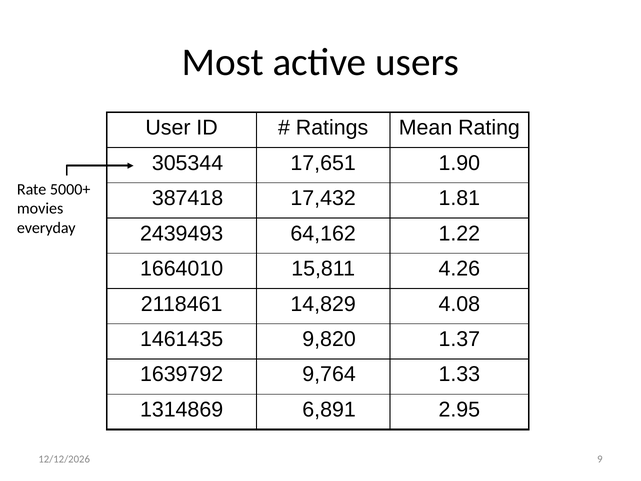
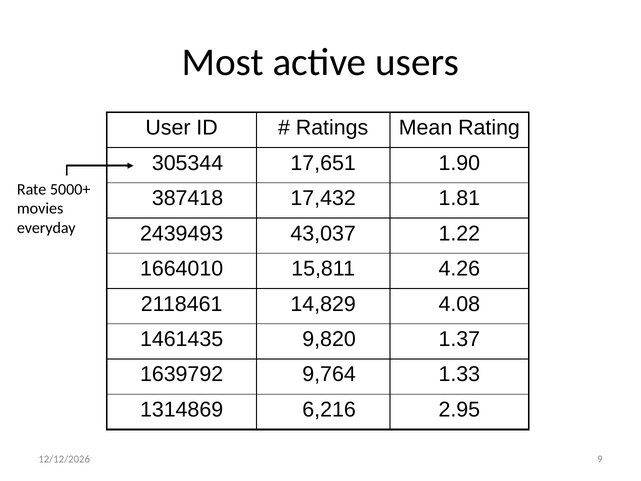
64,162: 64,162 -> 43,037
6,891: 6,891 -> 6,216
